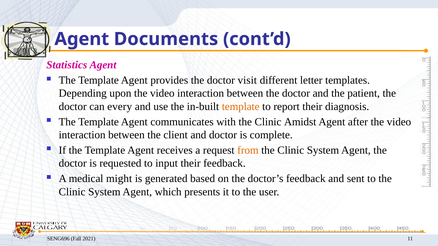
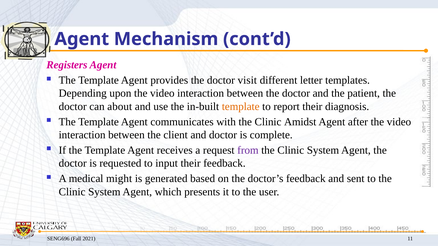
Documents: Documents -> Mechanism
Statistics: Statistics -> Registers
every: every -> about
from colour: orange -> purple
